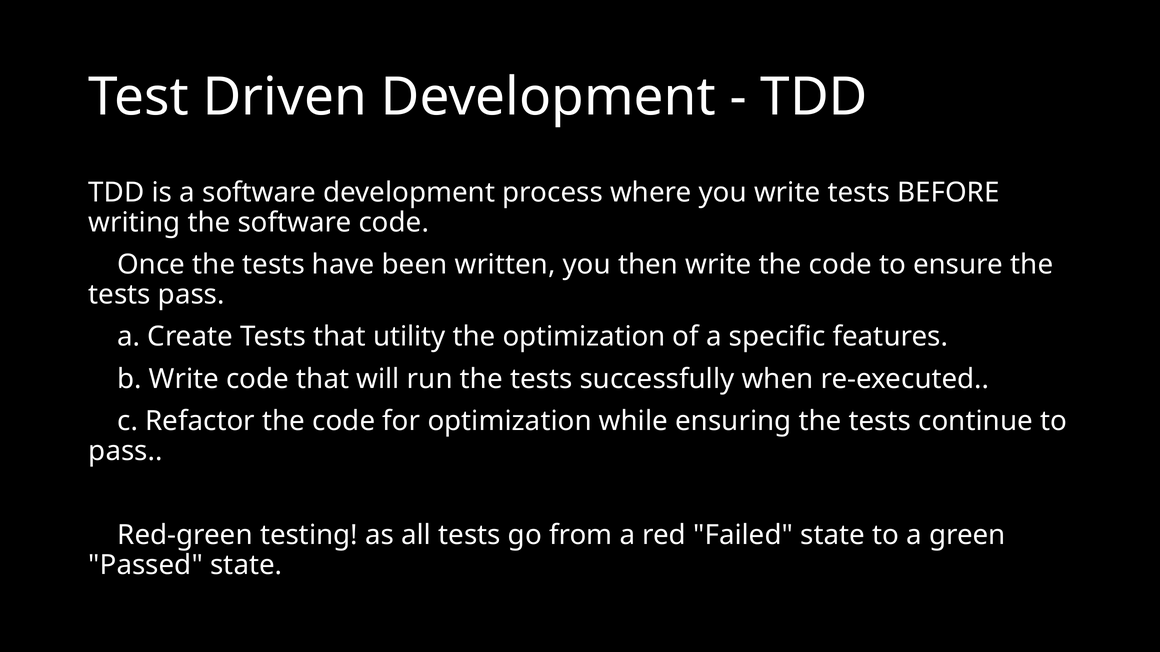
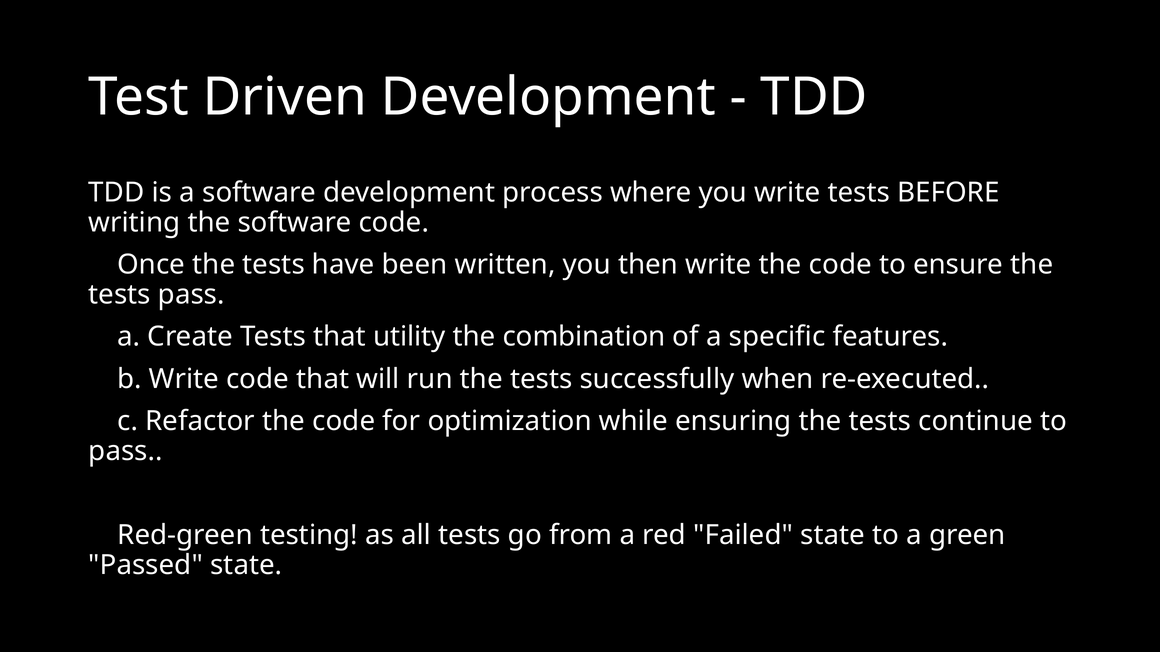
the optimization: optimization -> combination
